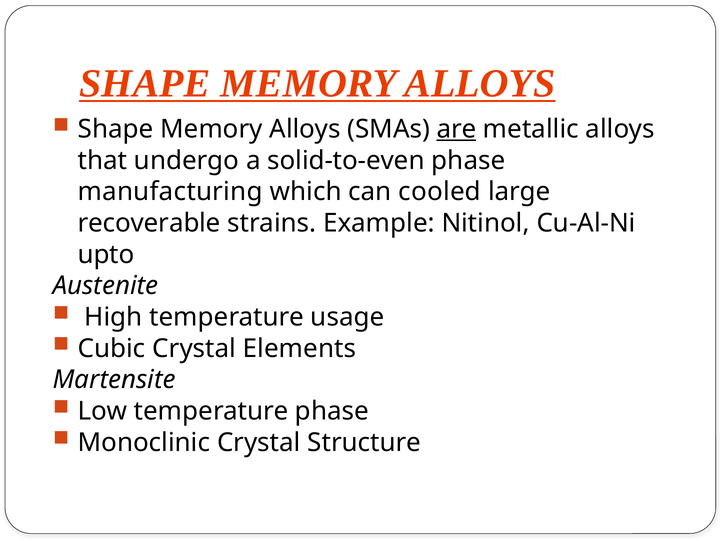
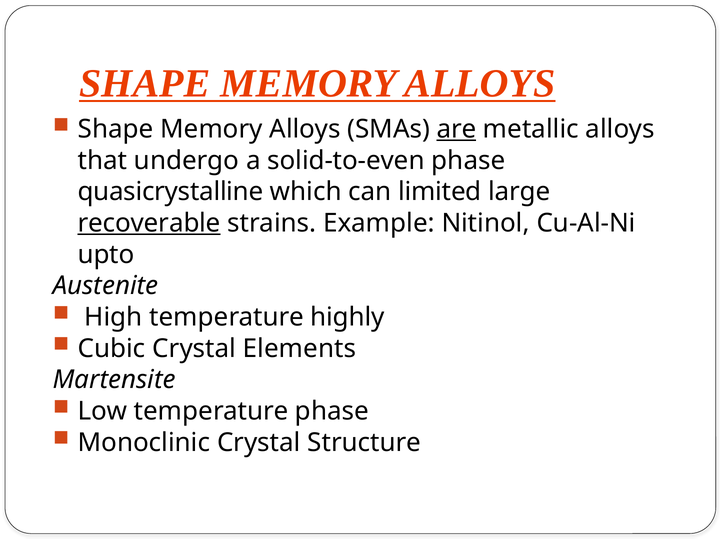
manufacturing: manufacturing -> quasicrystalline
cooled: cooled -> limited
recoverable underline: none -> present
usage: usage -> highly
